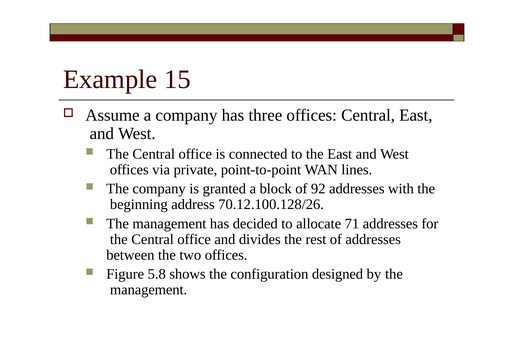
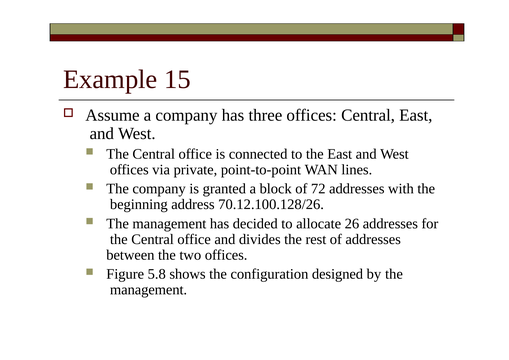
92: 92 -> 72
71: 71 -> 26
